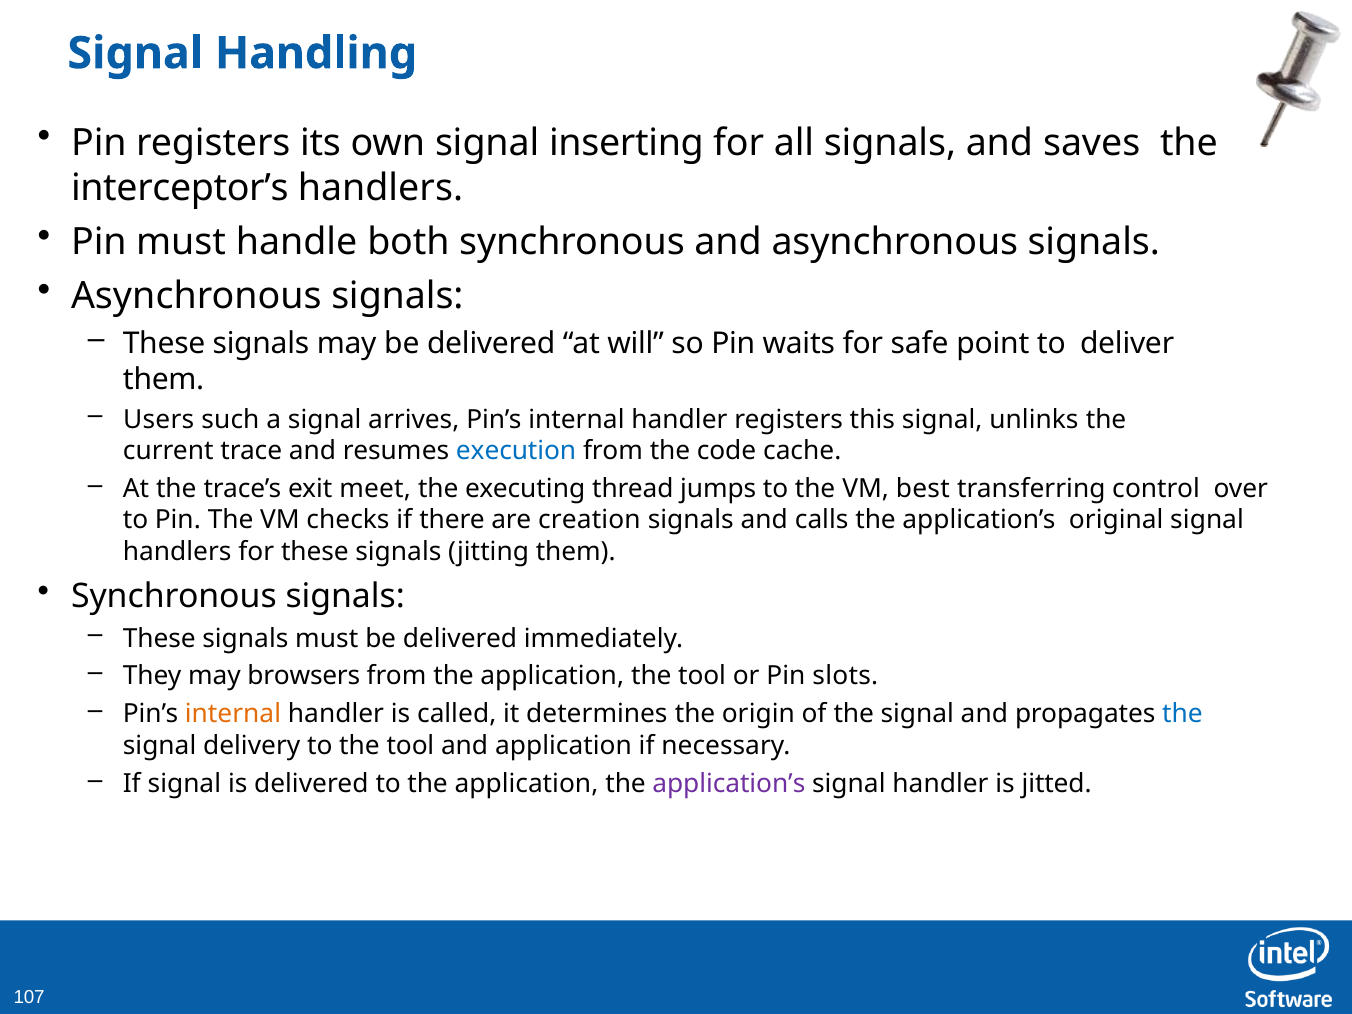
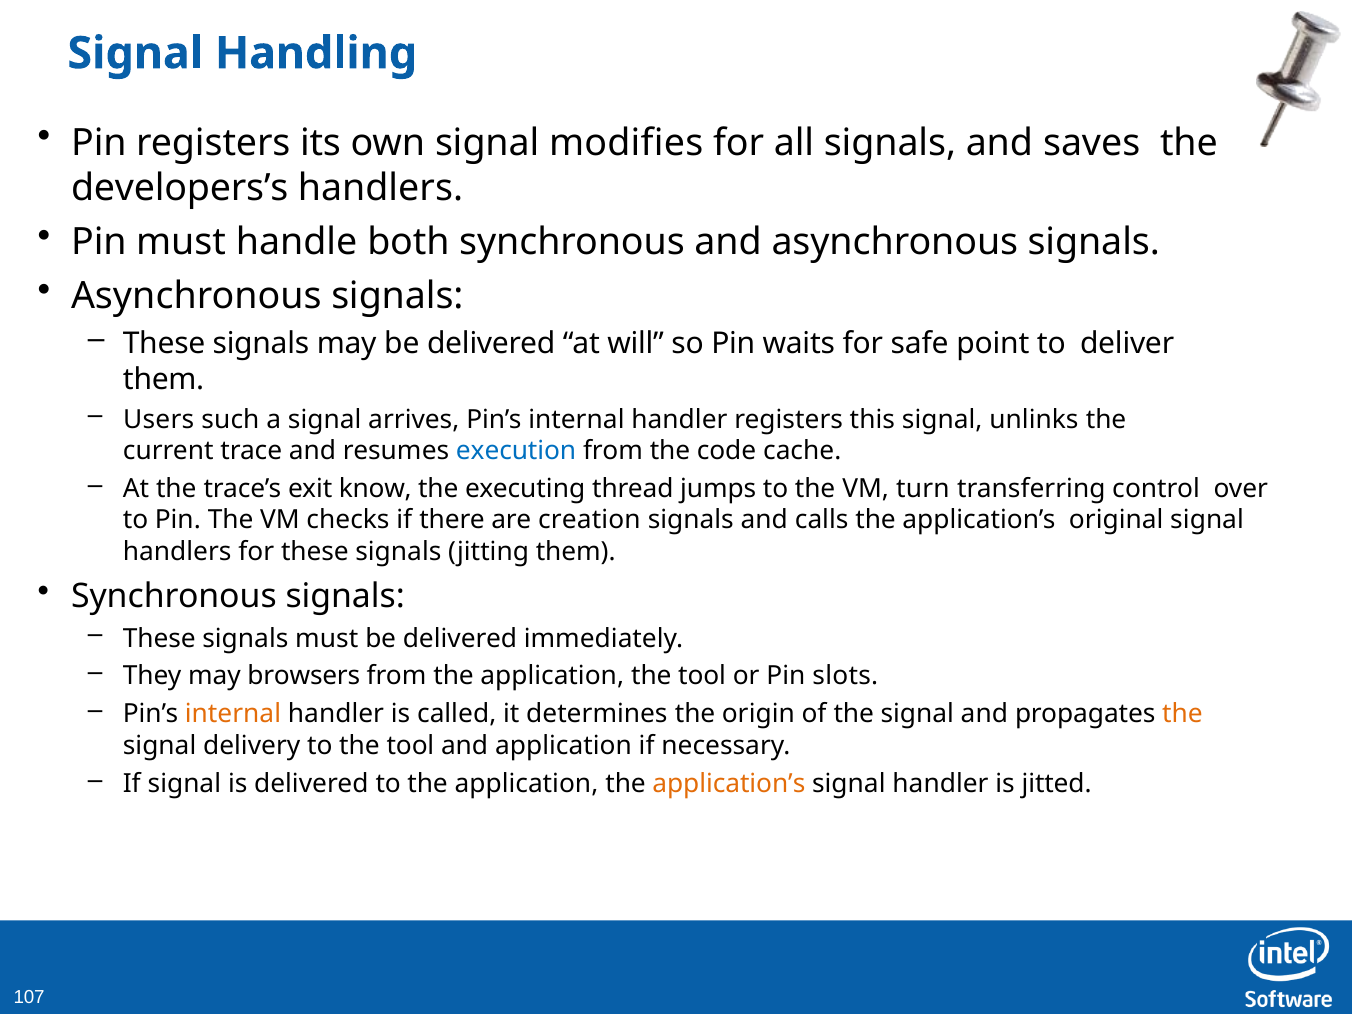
inserting: inserting -> modifies
interceptor’s: interceptor’s -> developers’s
meet: meet -> know
best: best -> turn
the at (1182, 714) colour: blue -> orange
application’s at (729, 784) colour: purple -> orange
